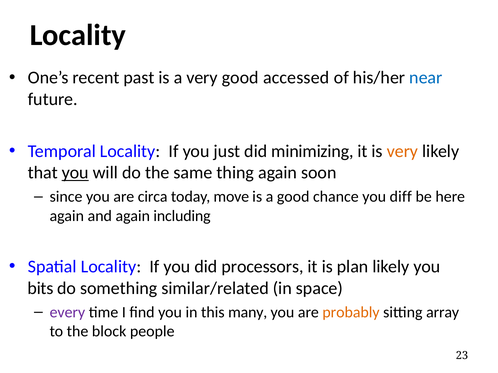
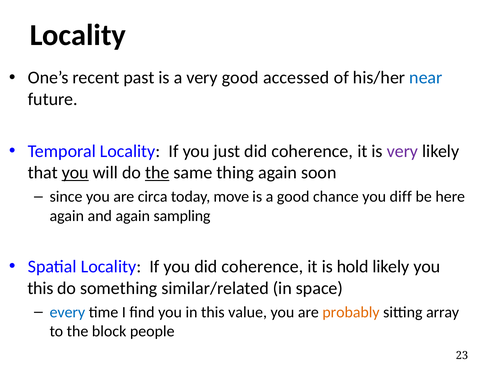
just did minimizing: minimizing -> coherence
very at (402, 151) colour: orange -> purple
the at (157, 173) underline: none -> present
including: including -> sampling
you did processors: processors -> coherence
plan: plan -> hold
bits at (40, 289): bits -> this
every colour: purple -> blue
many: many -> value
